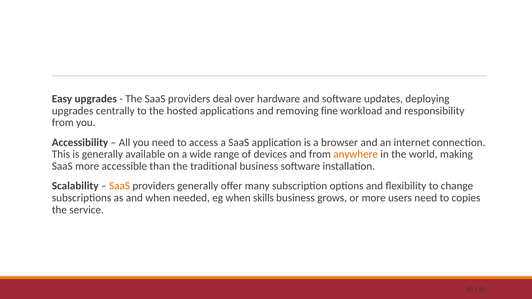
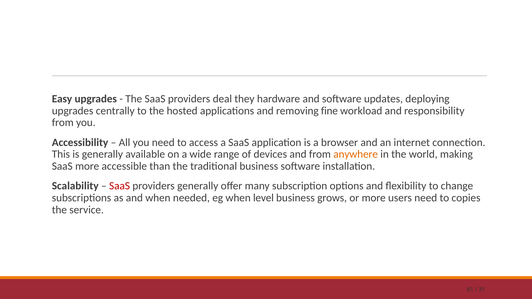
over: over -> they
SaaS at (120, 186) colour: orange -> red
skills: skills -> level
